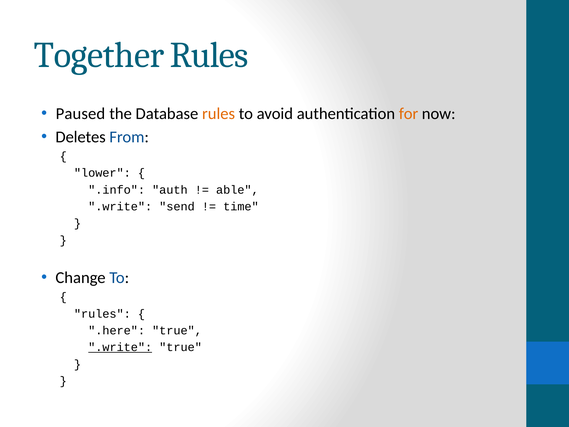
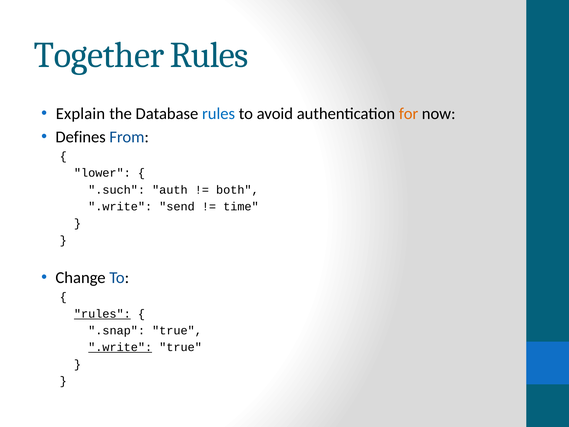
Paused: Paused -> Explain
rules at (219, 114) colour: orange -> blue
Deletes: Deletes -> Defines
.info: .info -> .such
able: able -> both
rules at (102, 314) underline: none -> present
.here: .here -> .snap
